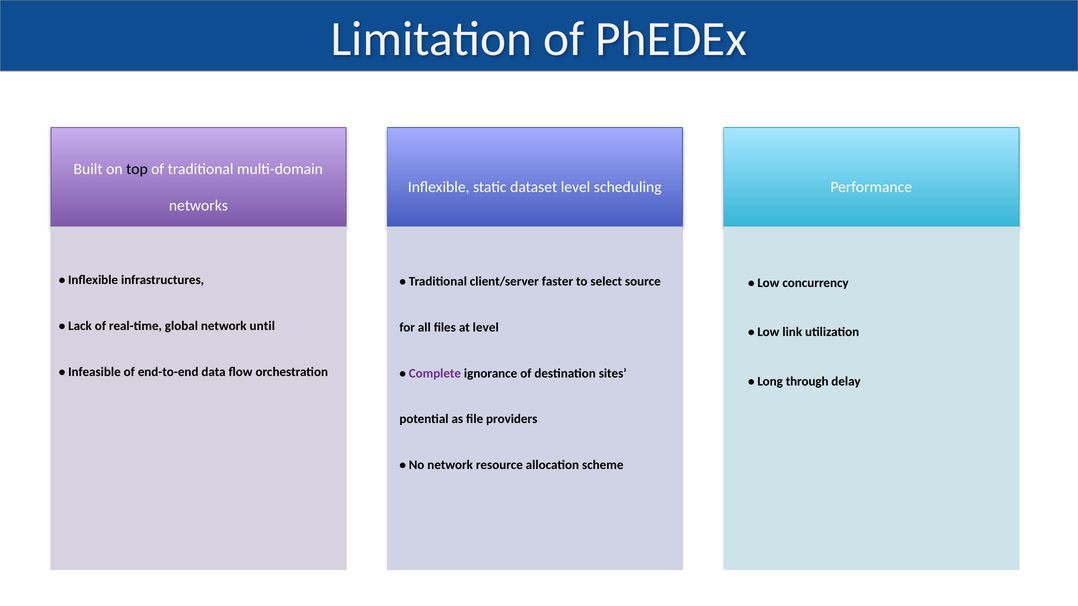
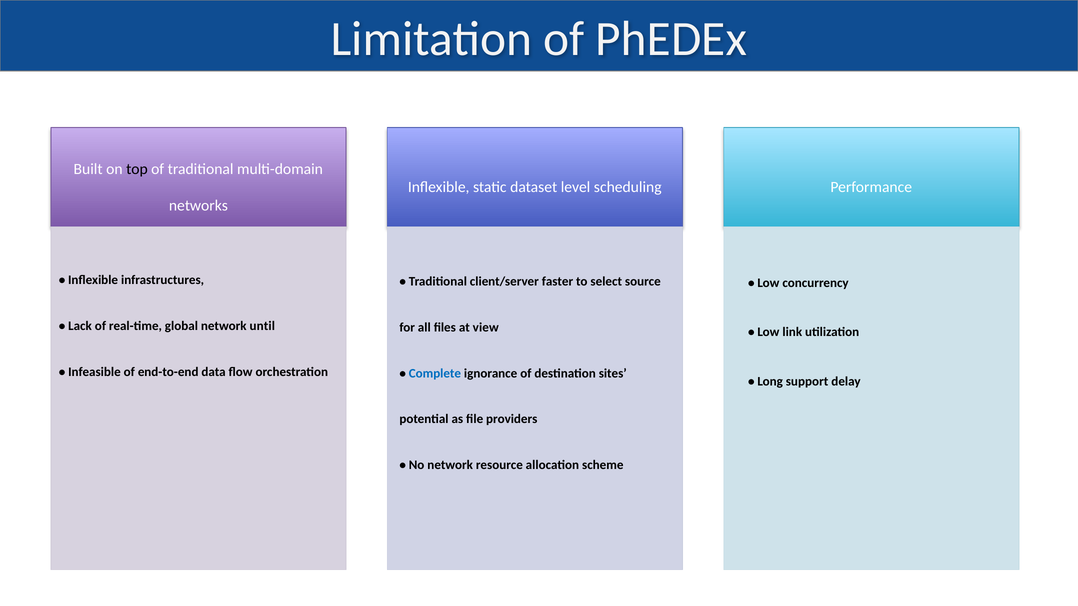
at level: level -> view
Complete colour: purple -> blue
through: through -> support
